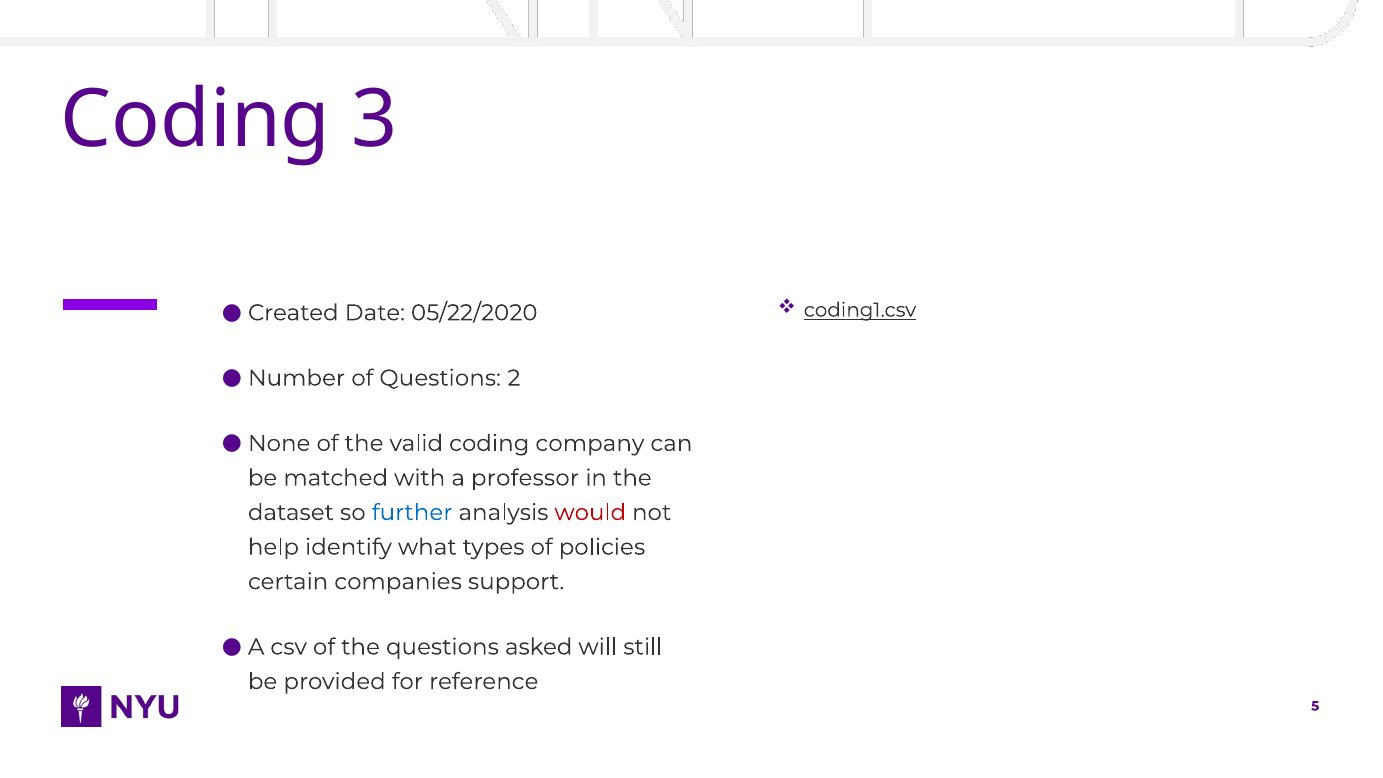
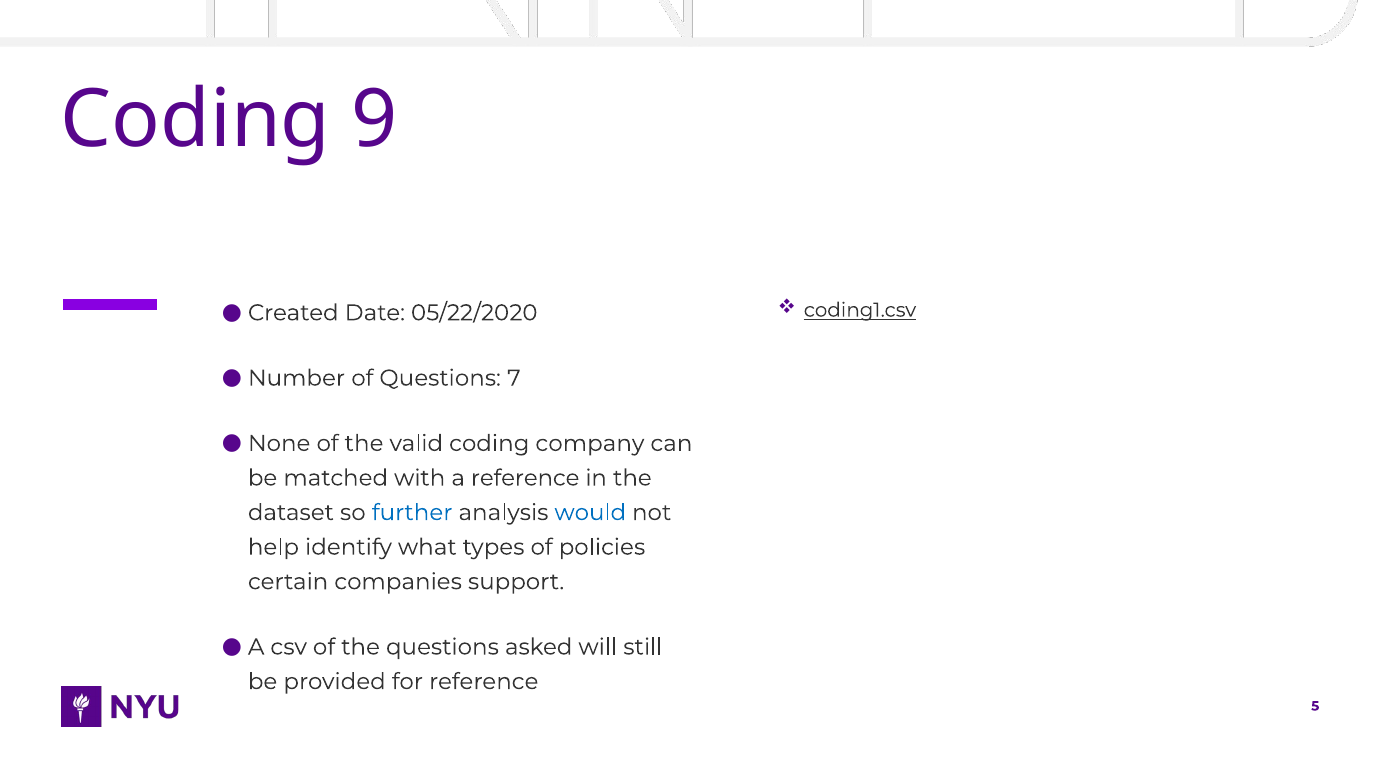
3: 3 -> 9
2: 2 -> 7
a professor: professor -> reference
would colour: red -> blue
